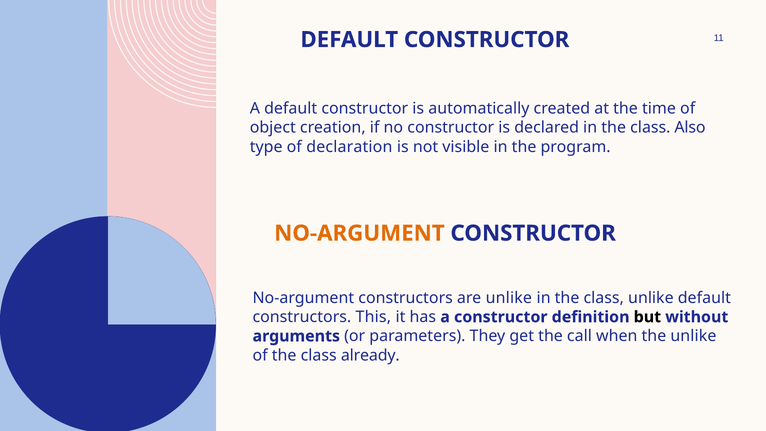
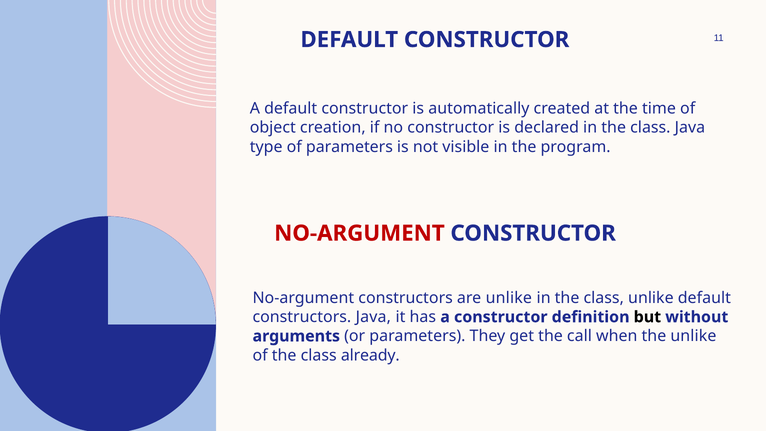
class Also: Also -> Java
of declaration: declaration -> parameters
NO-ARGUMENT at (359, 233) colour: orange -> red
constructors This: This -> Java
